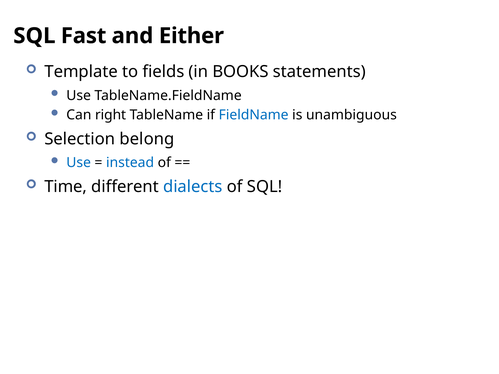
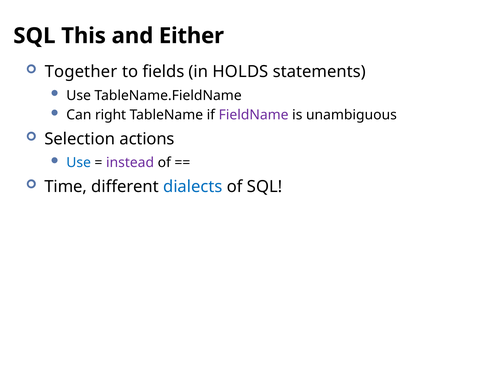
Fast: Fast -> This
Template: Template -> Together
BOOKS: BOOKS -> HOLDS
FieldName colour: blue -> purple
belong: belong -> actions
instead colour: blue -> purple
